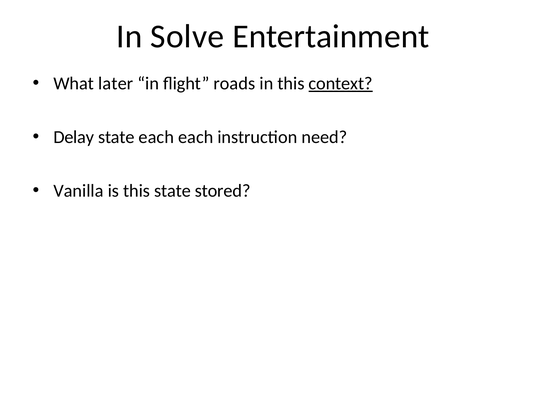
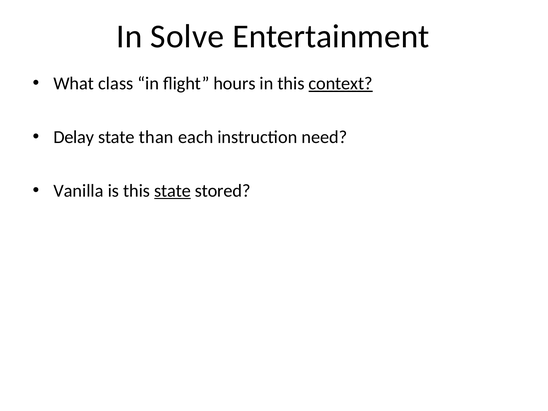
later: later -> class
roads: roads -> hours
state each: each -> than
state at (173, 191) underline: none -> present
